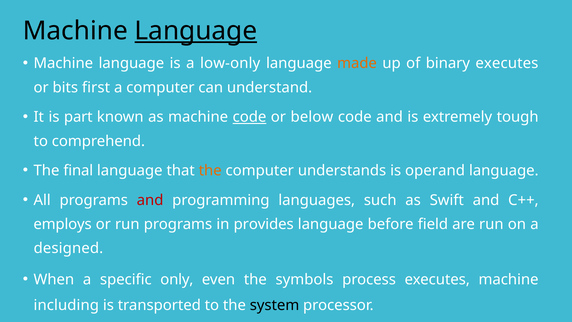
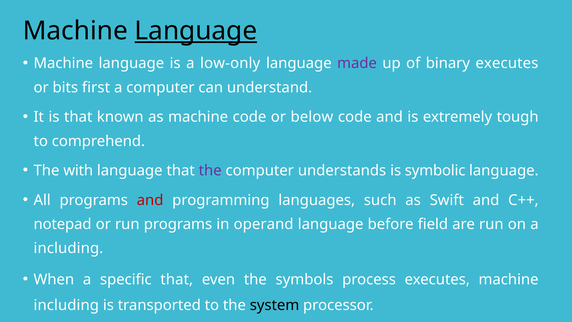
made colour: orange -> purple
is part: part -> that
code at (249, 117) underline: present -> none
final: final -> with
the at (210, 170) colour: orange -> purple
operand: operand -> symbolic
employs: employs -> notepad
provides: provides -> operand
designed at (68, 248): designed -> including
specific only: only -> that
